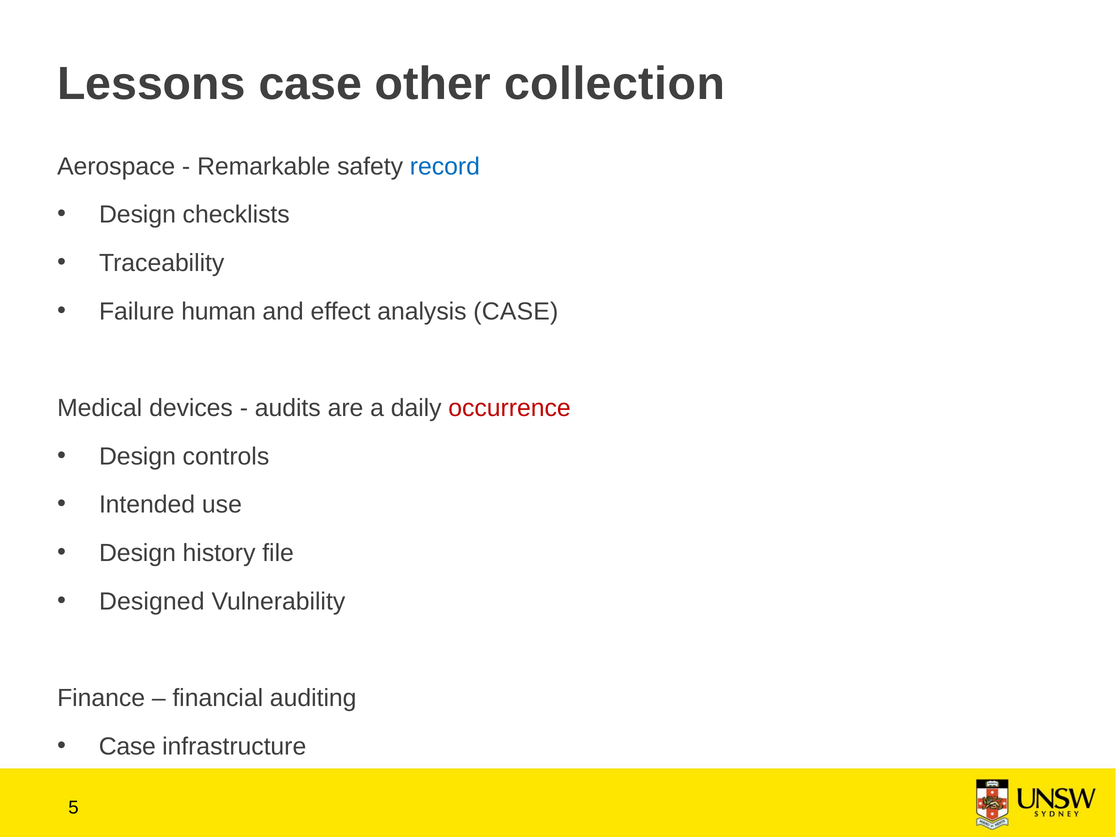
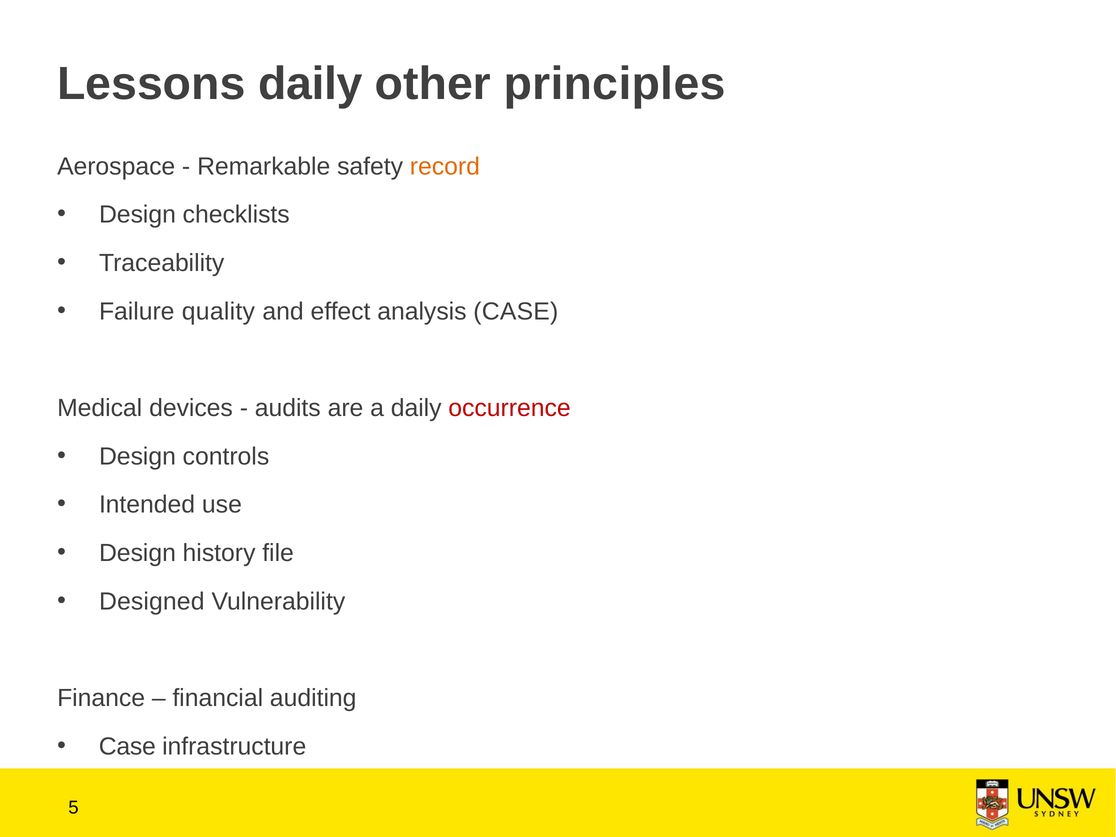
Lessons case: case -> daily
collection: collection -> principles
record colour: blue -> orange
human: human -> quality
